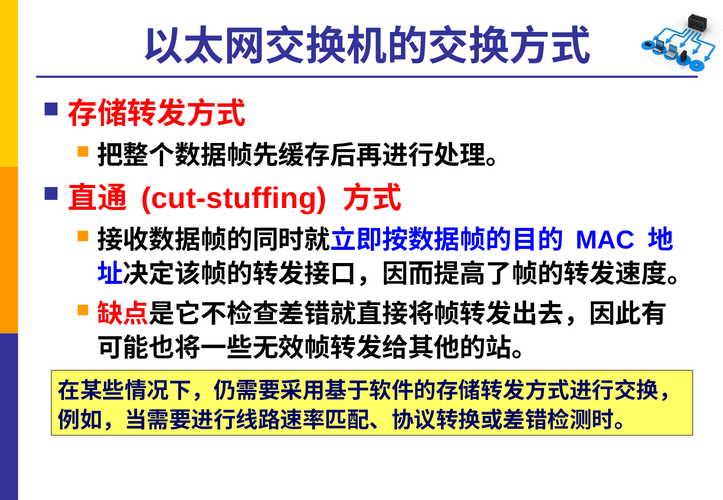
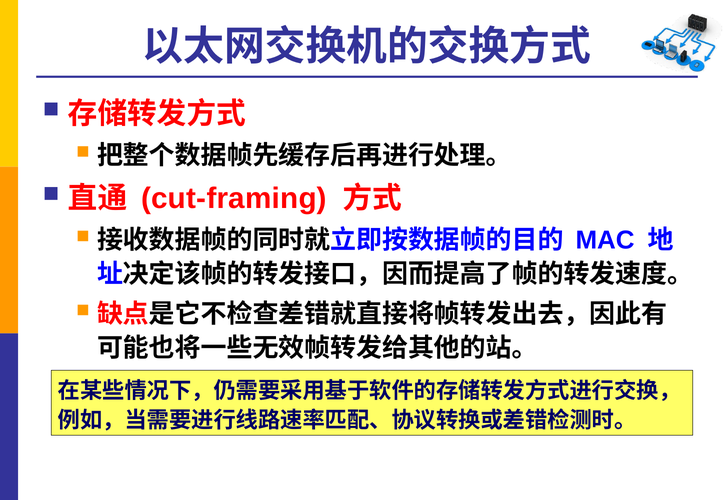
cut-stuffing: cut-stuffing -> cut-framing
